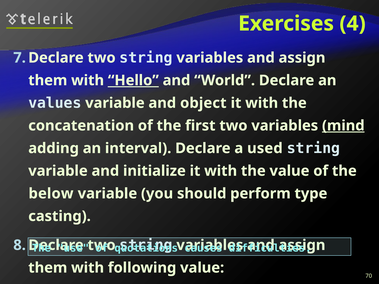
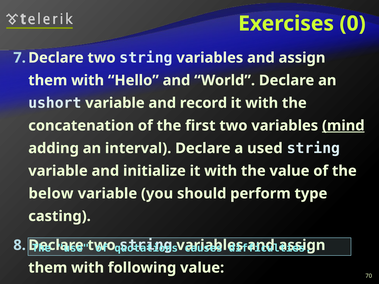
4: 4 -> 0
Hello underline: present -> none
values: values -> ushort
object: object -> record
